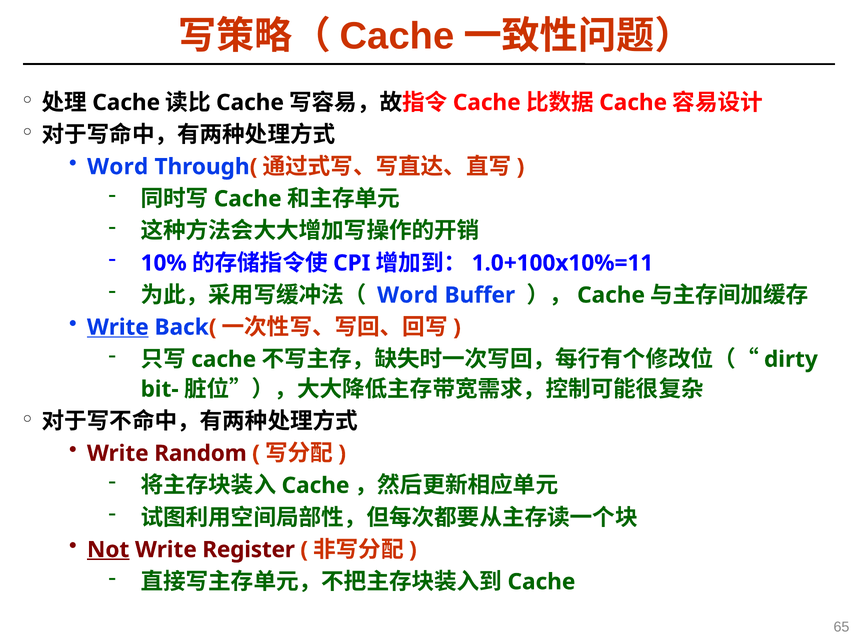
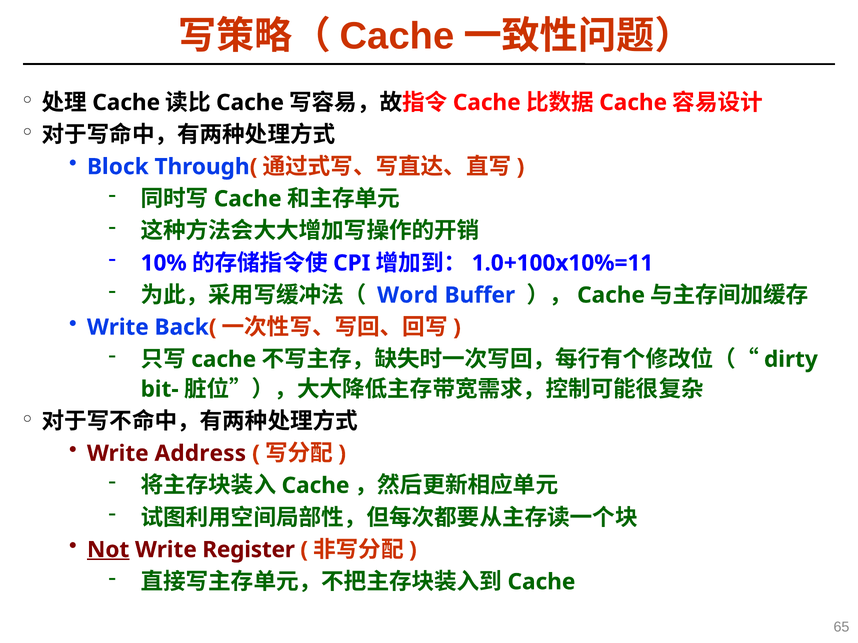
Word at (118, 167): Word -> Block
Write at (118, 328) underline: present -> none
Random: Random -> Address
